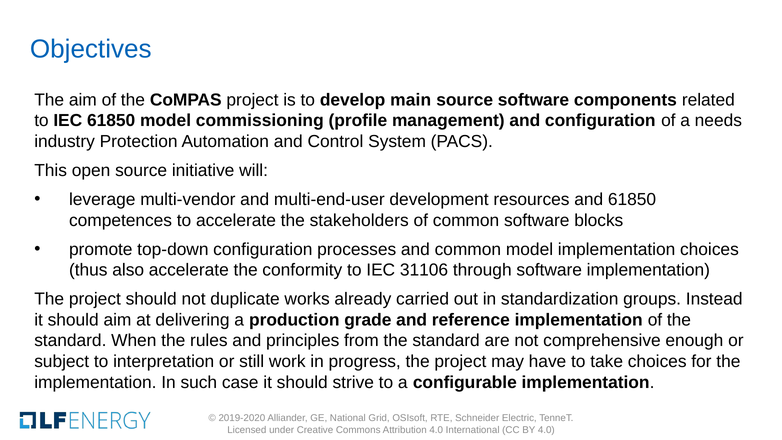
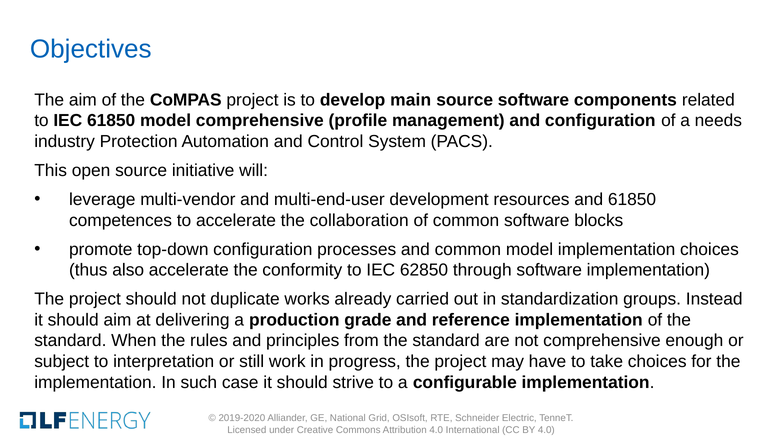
model commissioning: commissioning -> comprehensive
stakeholders: stakeholders -> collaboration
31106: 31106 -> 62850
